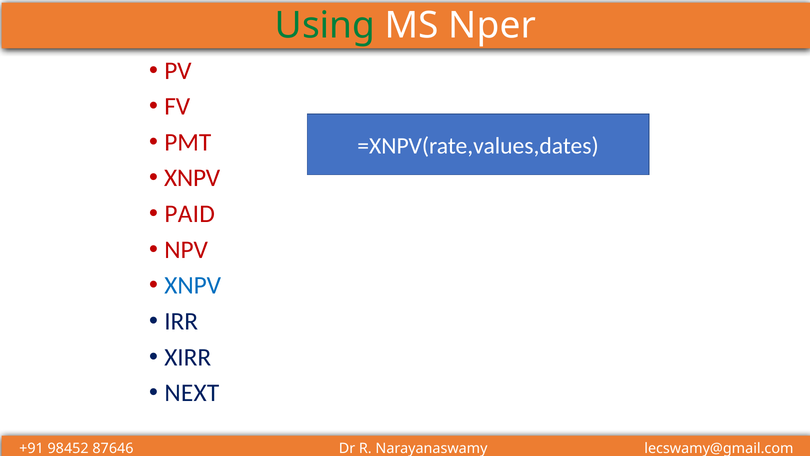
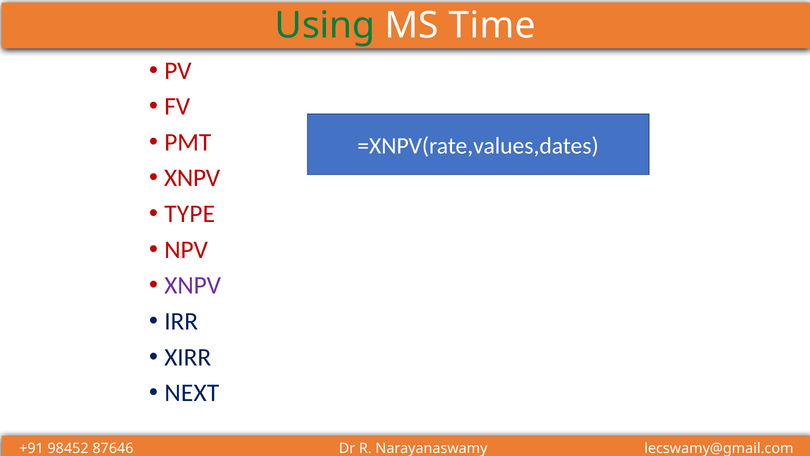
Nper: Nper -> Time
PAID: PAID -> TYPE
XNPV at (193, 285) colour: blue -> purple
